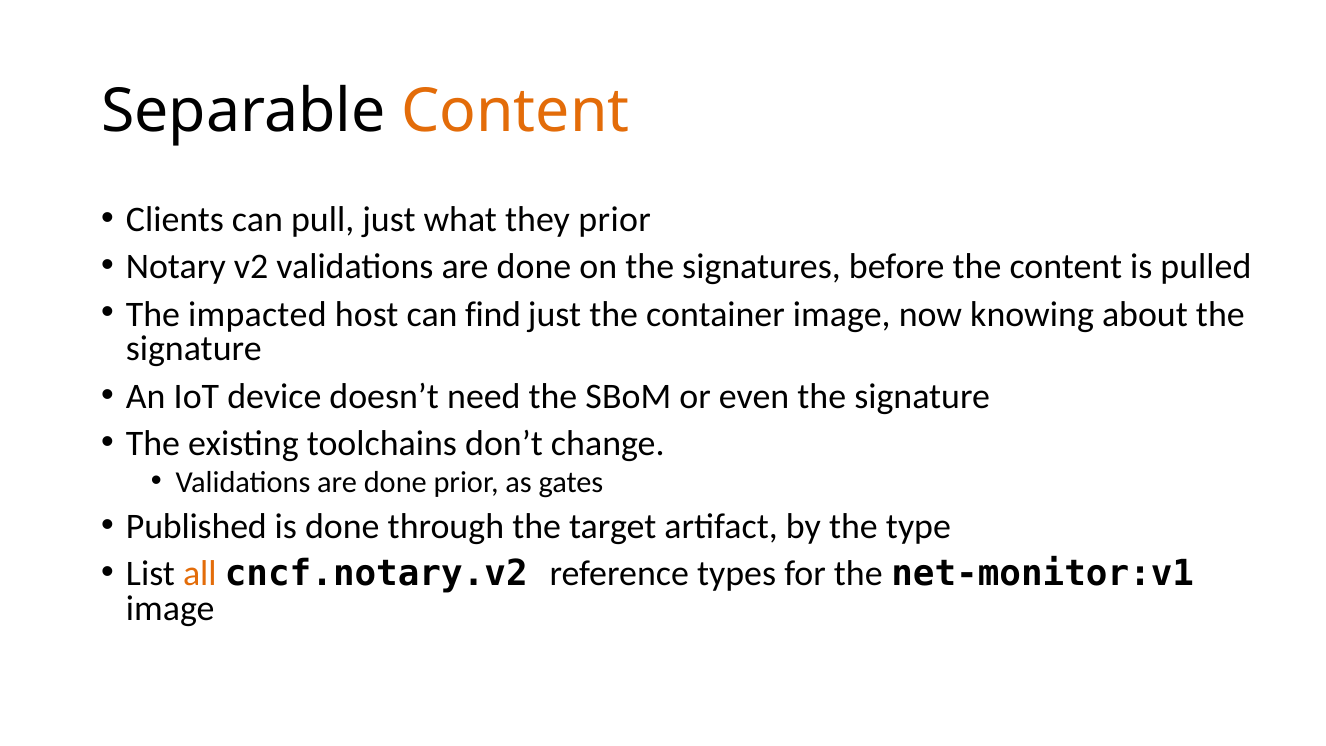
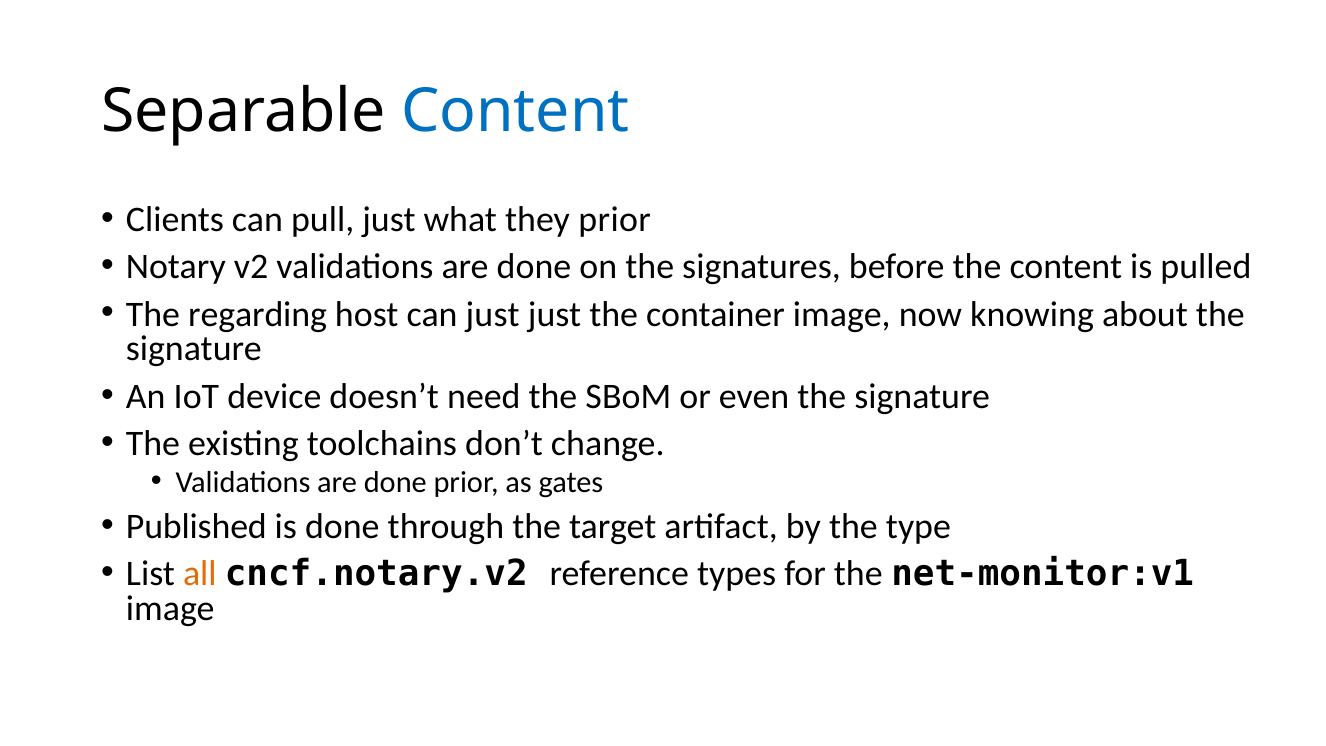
Content at (515, 111) colour: orange -> blue
impacted: impacted -> regarding
can find: find -> just
